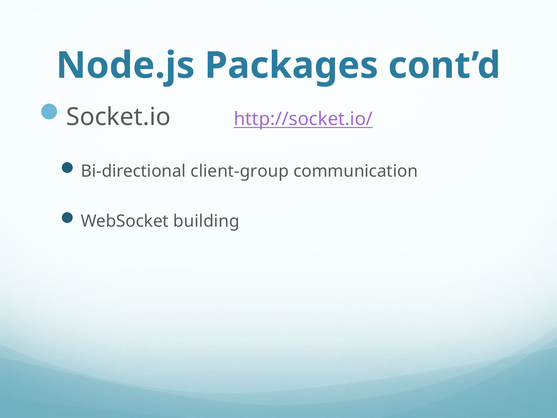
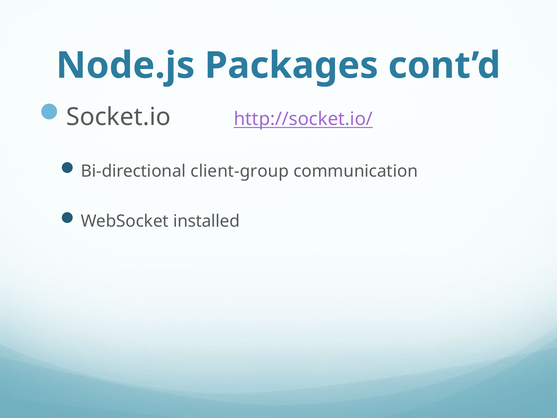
building: building -> installed
